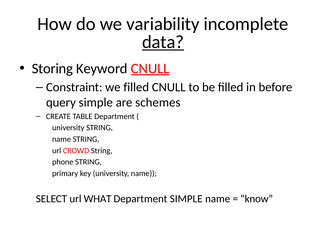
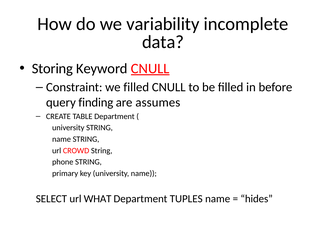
data underline: present -> none
query simple: simple -> finding
schemes: schemes -> assumes
Department SIMPLE: SIMPLE -> TUPLES
know: know -> hides
